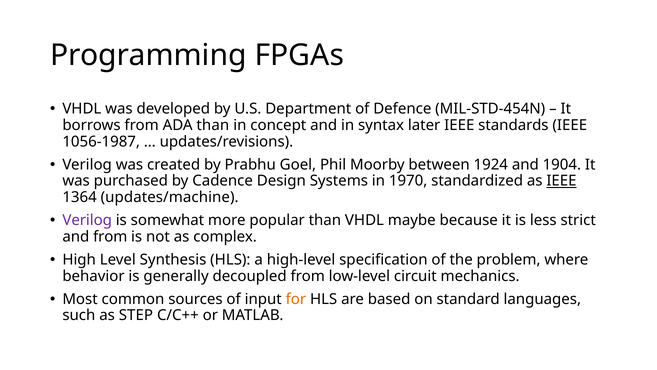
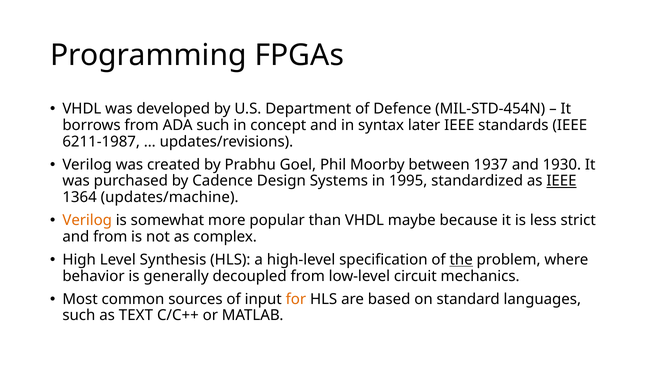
ADA than: than -> such
1056-1987: 1056-1987 -> 6211-1987
1924: 1924 -> 1937
1904: 1904 -> 1930
1970: 1970 -> 1995
Verilog at (87, 220) colour: purple -> orange
the underline: none -> present
STEP: STEP -> TEXT
